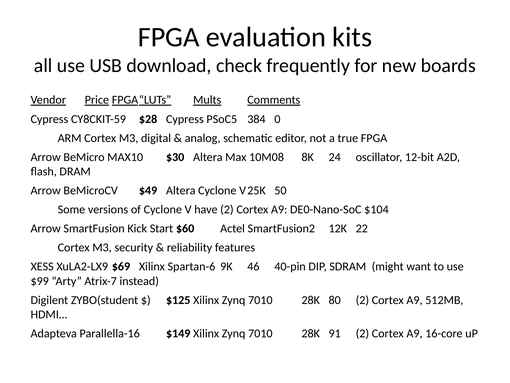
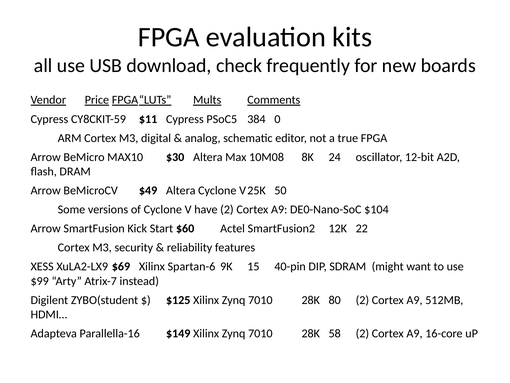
$28: $28 -> $11
46: 46 -> 15
91: 91 -> 58
